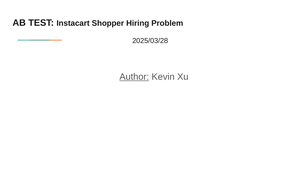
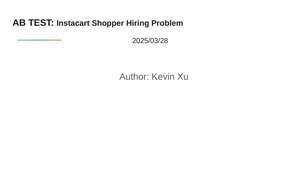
Author underline: present -> none
